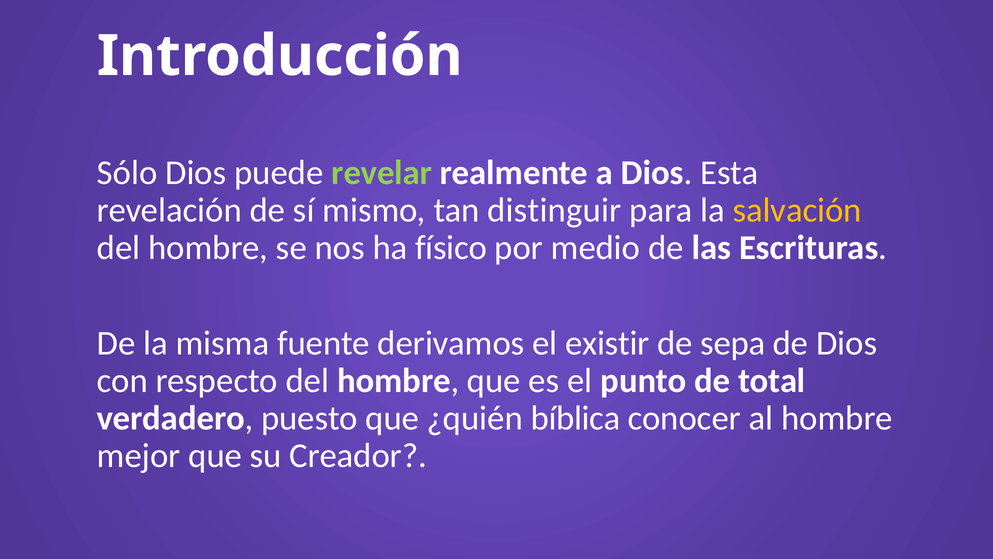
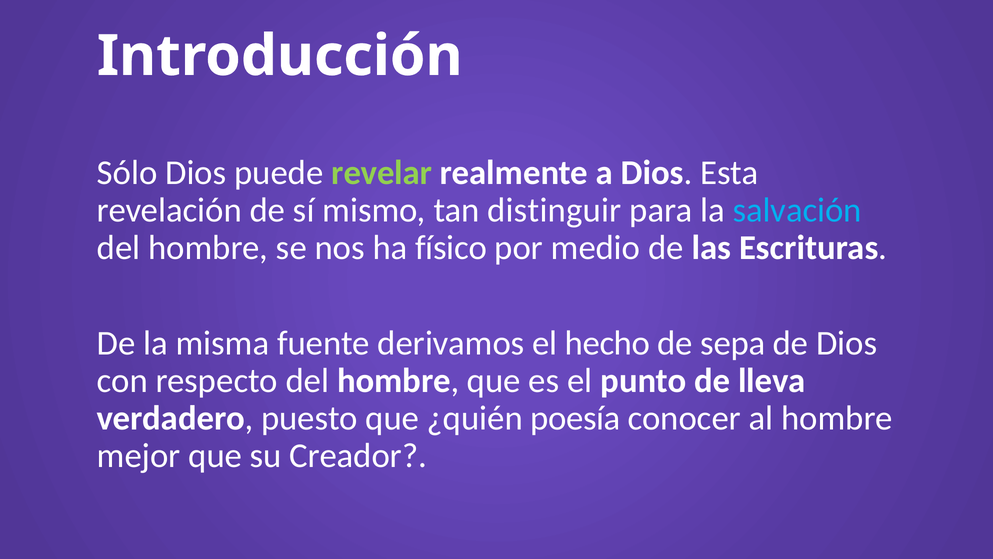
salvación colour: yellow -> light blue
existir: existir -> hecho
total: total -> lleva
bíblica: bíblica -> poesía
